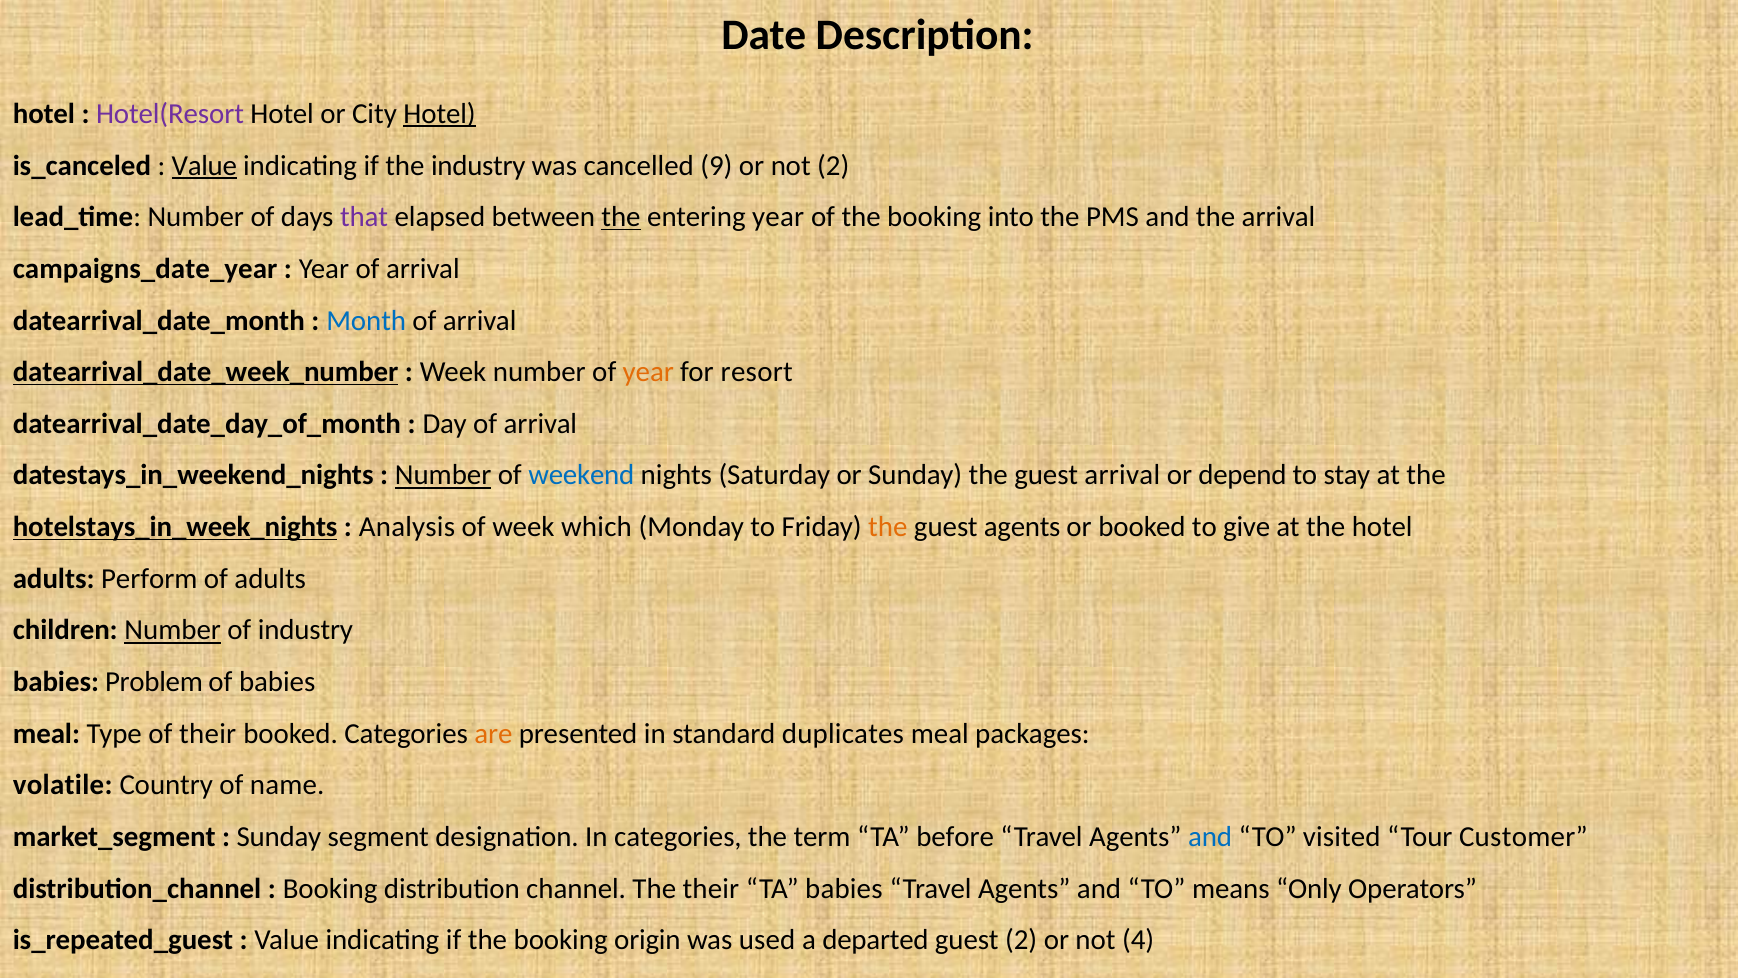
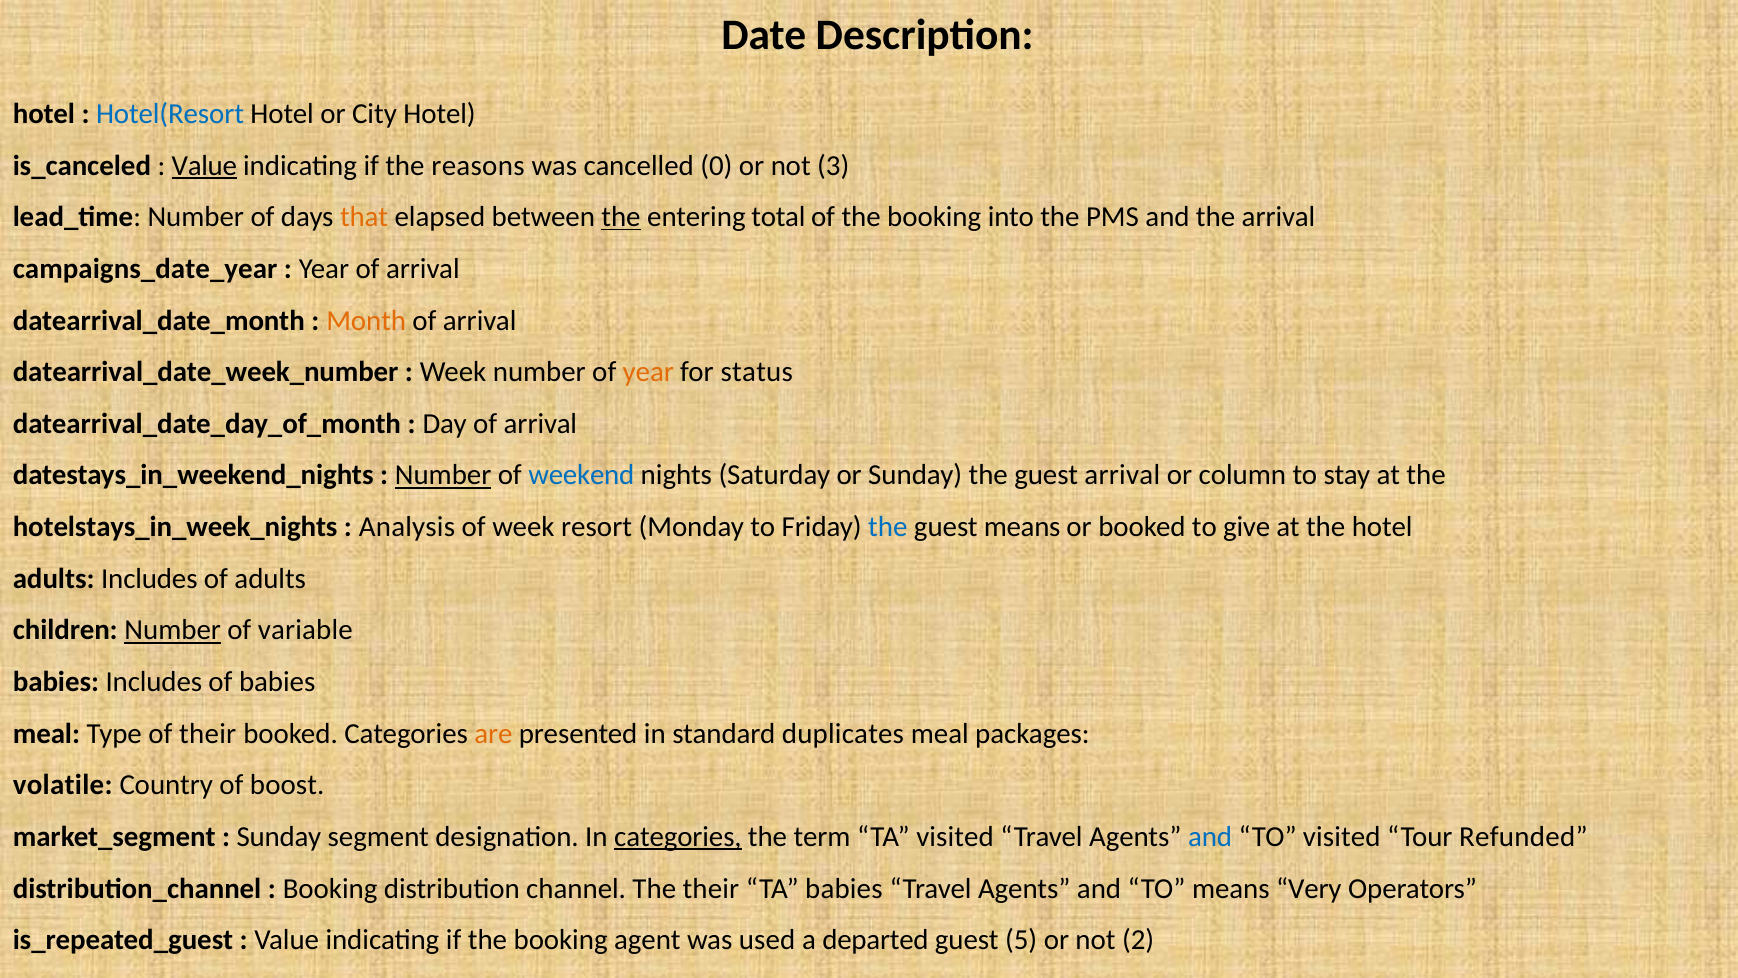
Hotel(Resort colour: purple -> blue
Hotel at (440, 114) underline: present -> none
the industry: industry -> reasons
9: 9 -> 0
not 2: 2 -> 3
that colour: purple -> orange
entering year: year -> total
Month colour: blue -> orange
datearrival_date_week_number underline: present -> none
resort: resort -> status
depend: depend -> column
hotelstays_in_week_nights underline: present -> none
which: which -> resort
the at (888, 527) colour: orange -> blue
guest agents: agents -> means
adults Perform: Perform -> Includes
of industry: industry -> variable
babies Problem: Problem -> Includes
name: name -> boost
categories at (678, 837) underline: none -> present
TA before: before -> visited
Customer: Customer -> Refunded
Only: Only -> Very
origin: origin -> agent
guest 2: 2 -> 5
4: 4 -> 2
